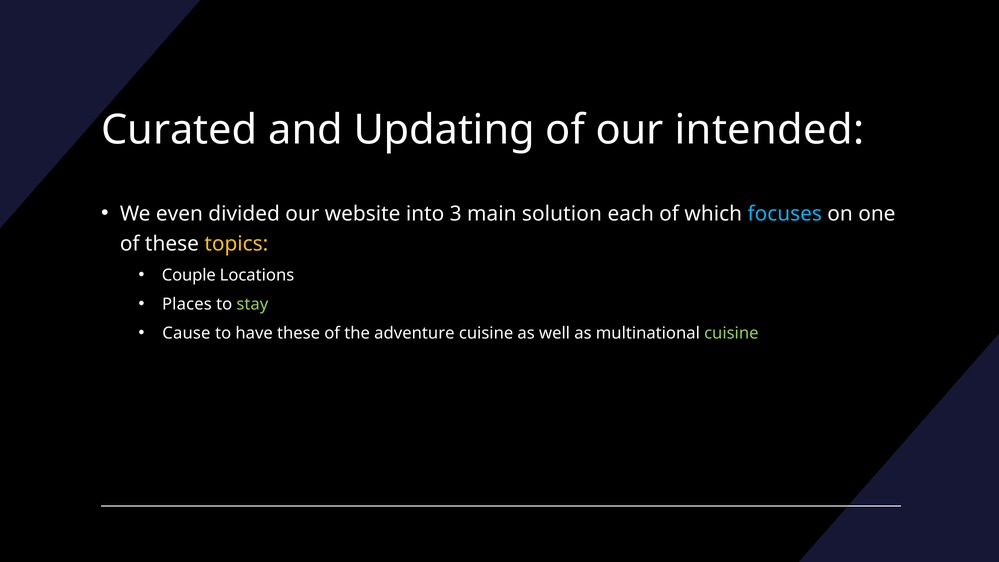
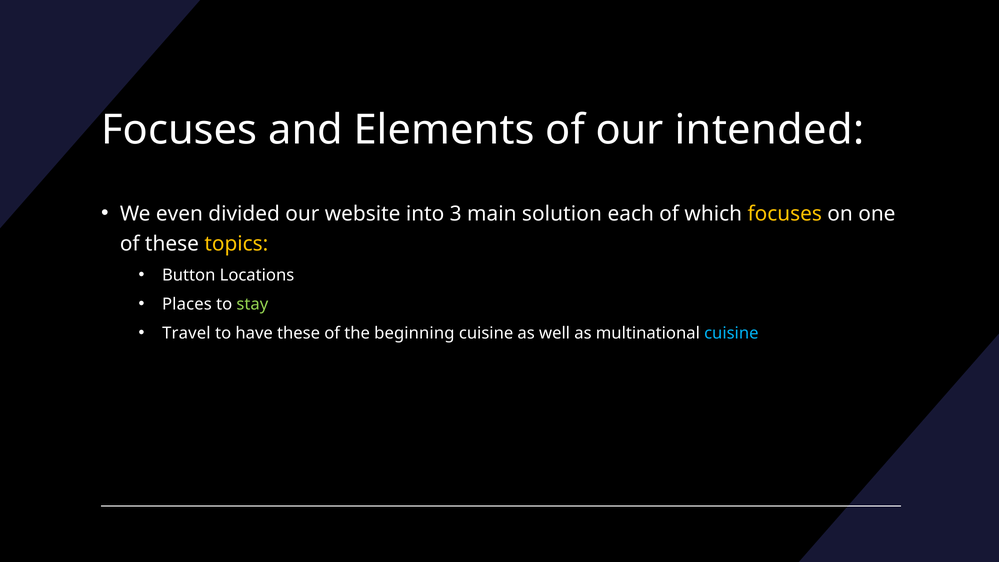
Curated at (179, 130): Curated -> Focuses
Updating: Updating -> Elements
focuses at (785, 214) colour: light blue -> yellow
Couple: Couple -> Button
Cause: Cause -> Travel
adventure: adventure -> beginning
cuisine at (731, 333) colour: light green -> light blue
